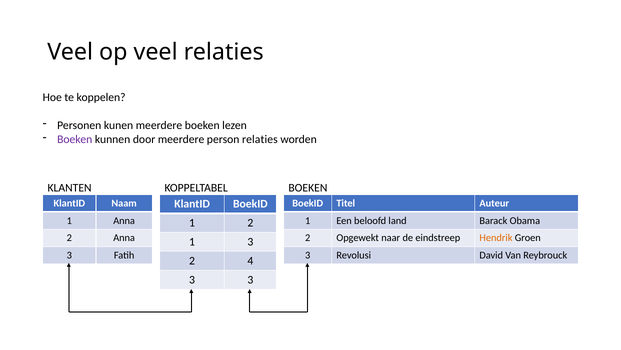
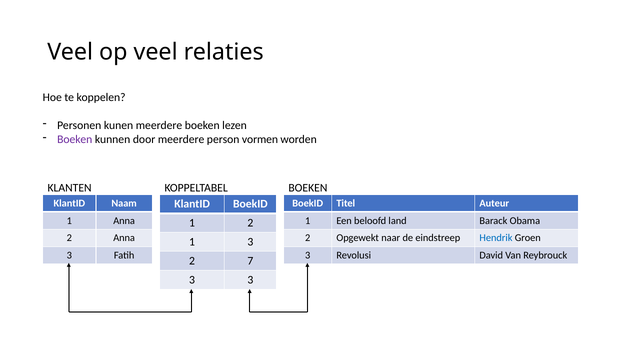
person relaties: relaties -> vormen
Hendrik colour: orange -> blue
4: 4 -> 7
